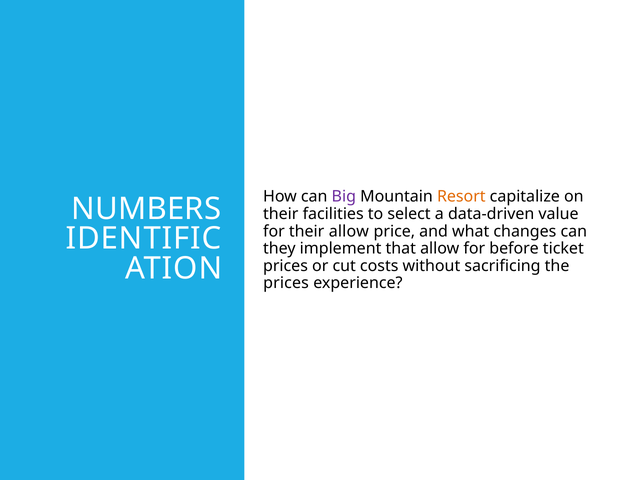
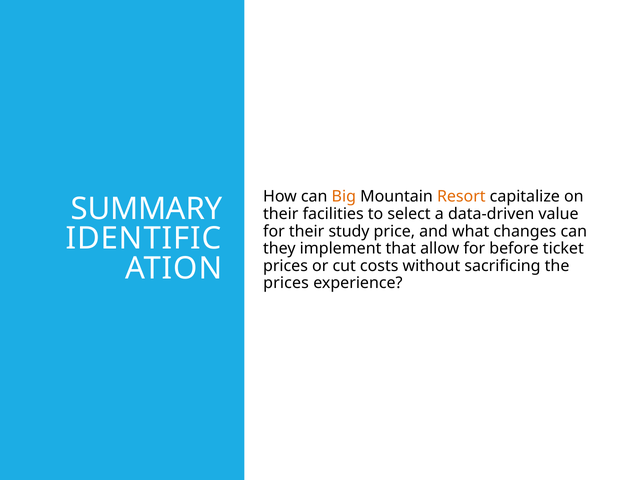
Big colour: purple -> orange
NUMBERS: NUMBERS -> SUMMARY
their allow: allow -> study
